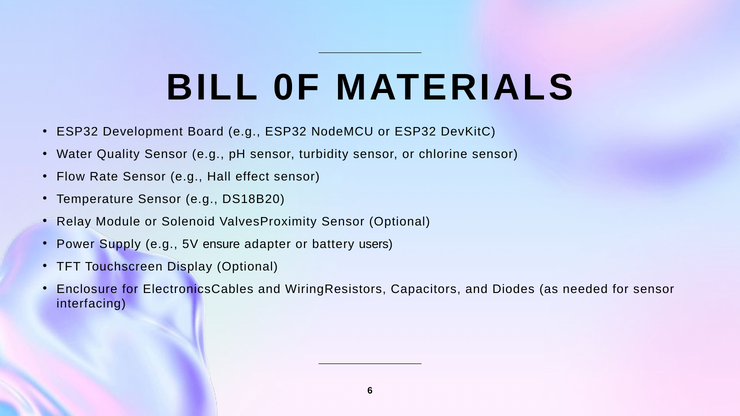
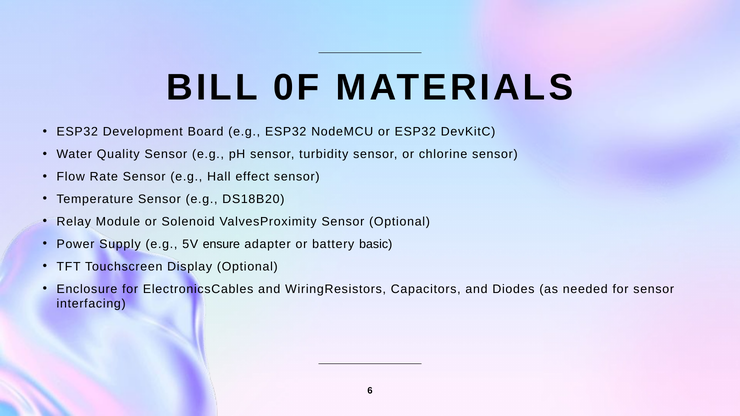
users: users -> basic
